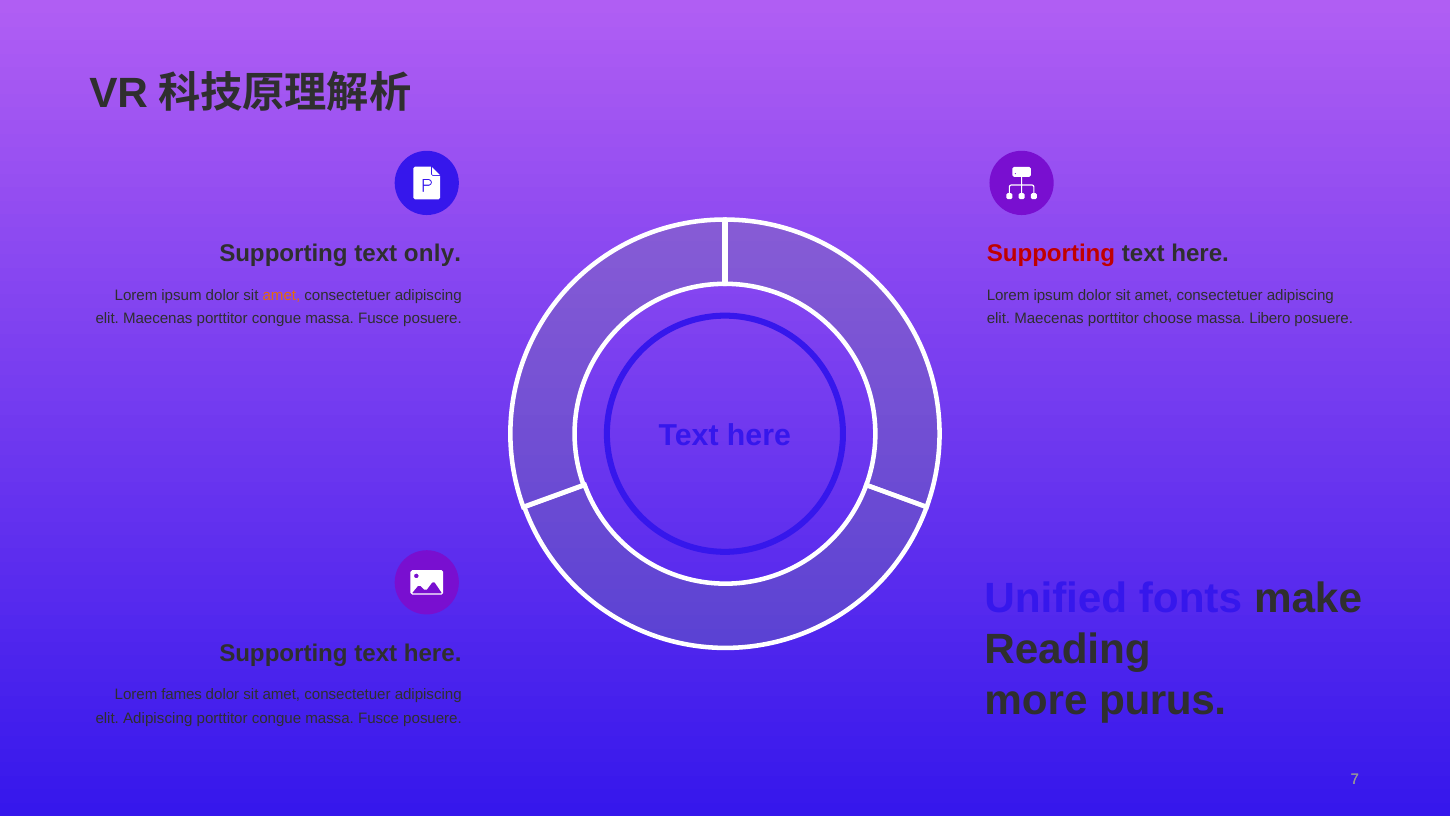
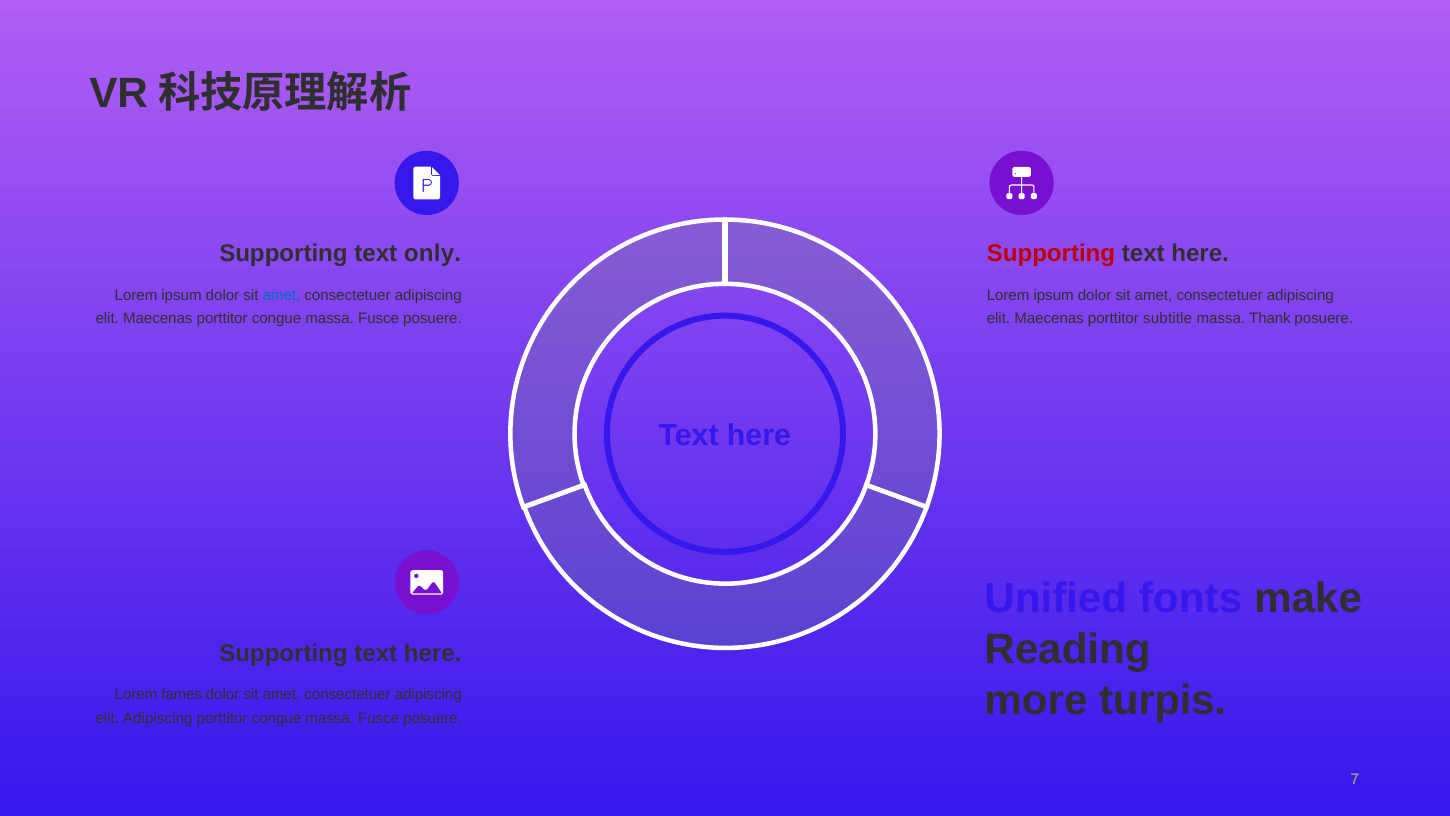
amet at (281, 295) colour: orange -> blue
choose: choose -> subtitle
Libero: Libero -> Thank
purus: purus -> turpis
